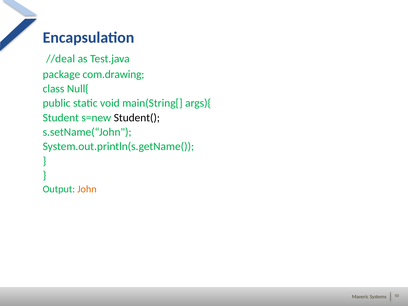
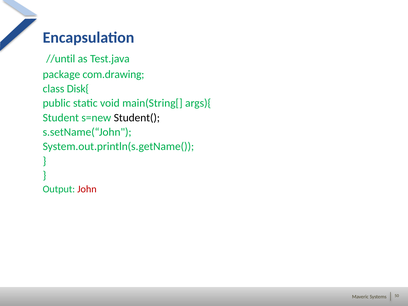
//deal: //deal -> //until
Null{: Null{ -> Disk{
John colour: orange -> red
